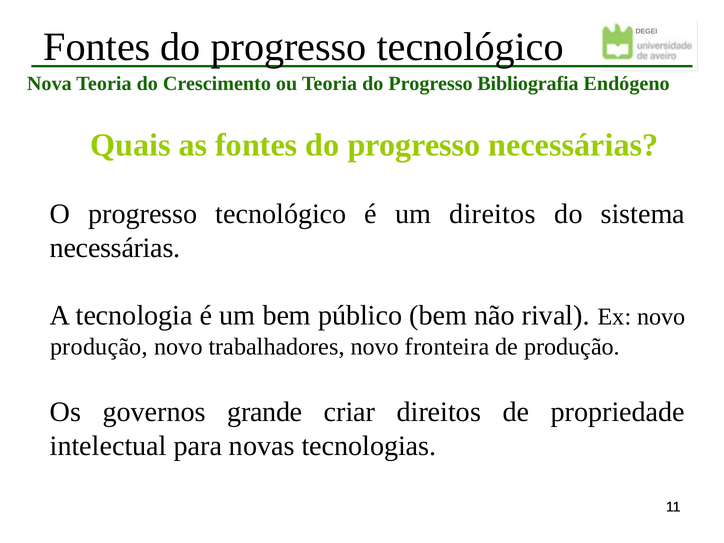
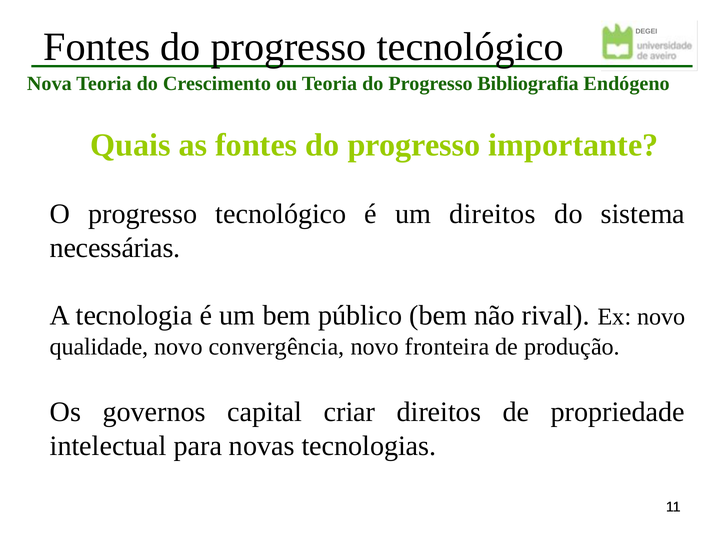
progresso necessárias: necessárias -> importante
produção at (99, 347): produção -> qualidade
trabalhadores: trabalhadores -> convergência
grande: grande -> capital
